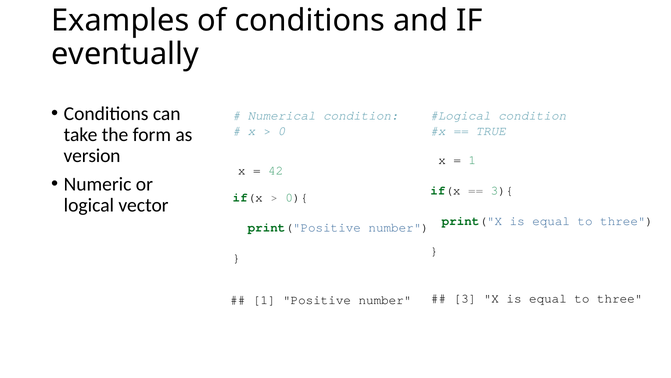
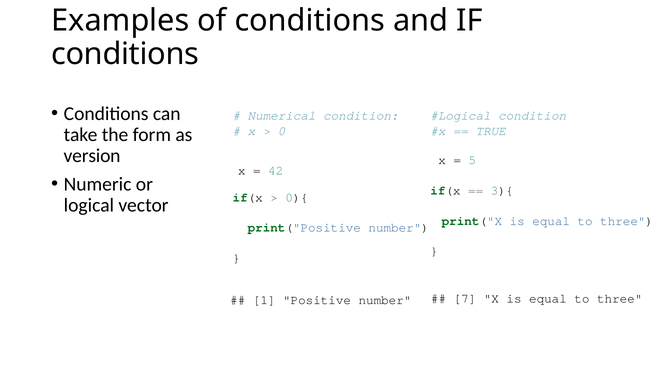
eventually at (125, 54): eventually -> conditions
1 at (472, 160): 1 -> 5
3: 3 -> 7
